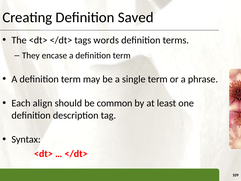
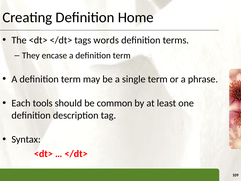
Saved: Saved -> Home
align: align -> tools
